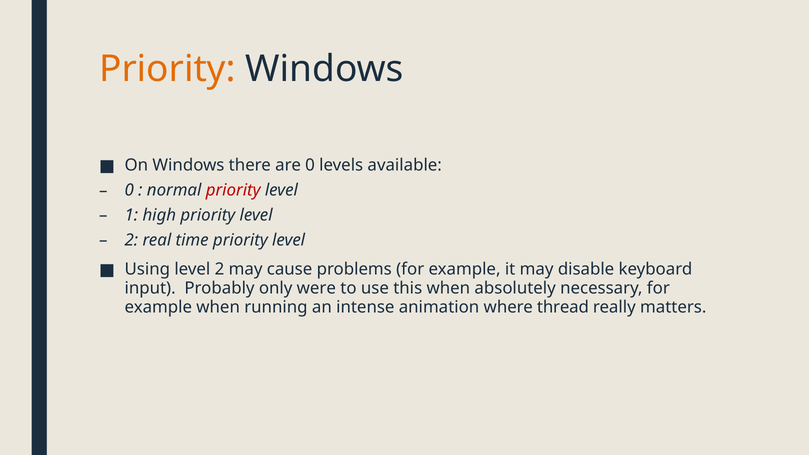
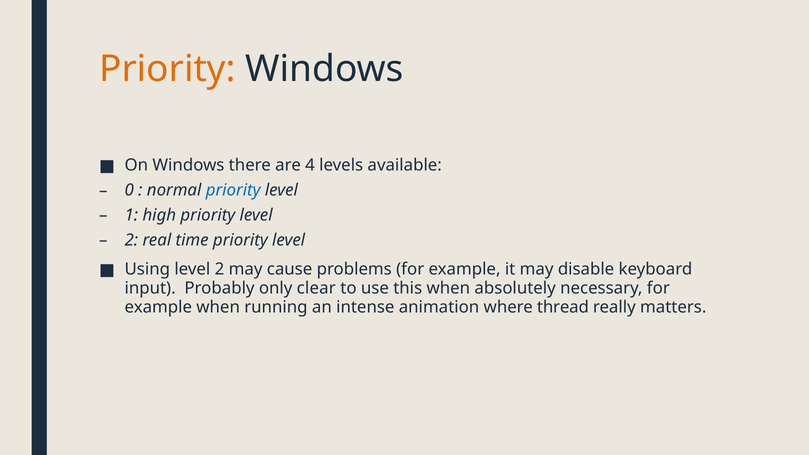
are 0: 0 -> 4
priority at (233, 190) colour: red -> blue
were: were -> clear
